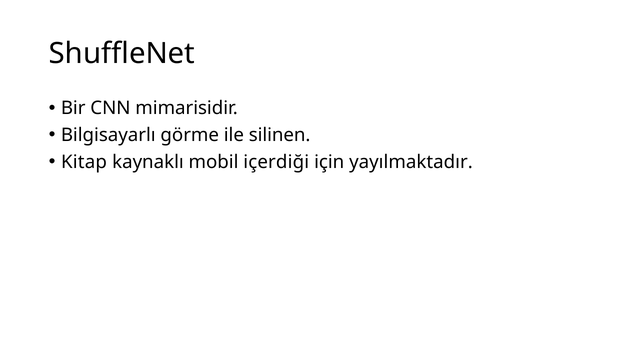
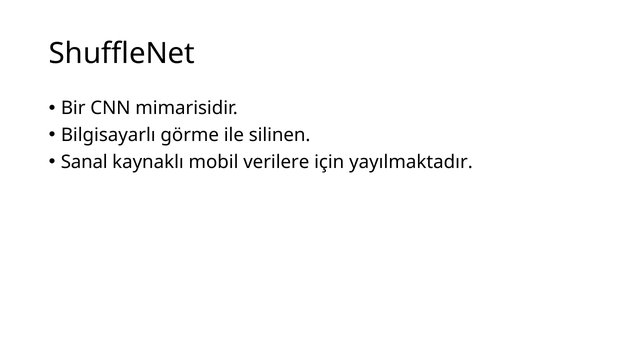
Kitap: Kitap -> Sanal
içerdiği: içerdiği -> verilere
